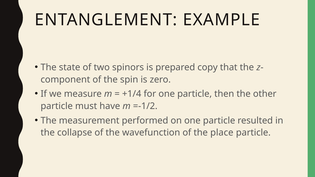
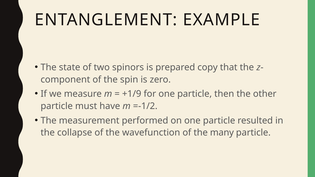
+1/4: +1/4 -> +1/9
place: place -> many
